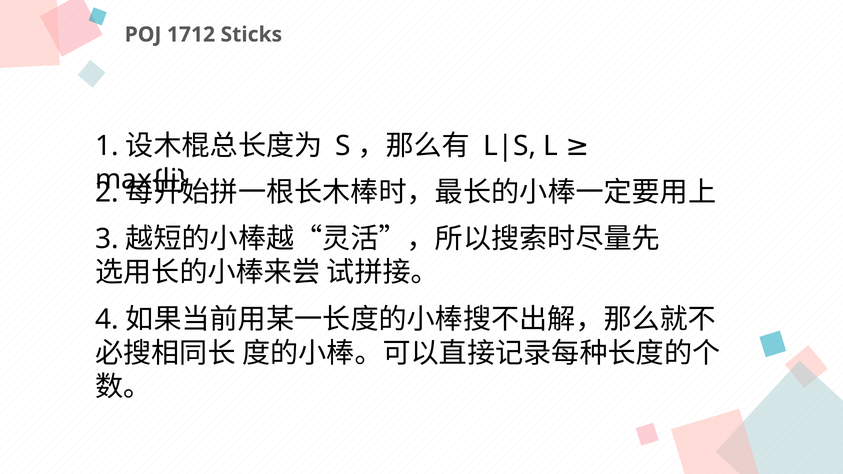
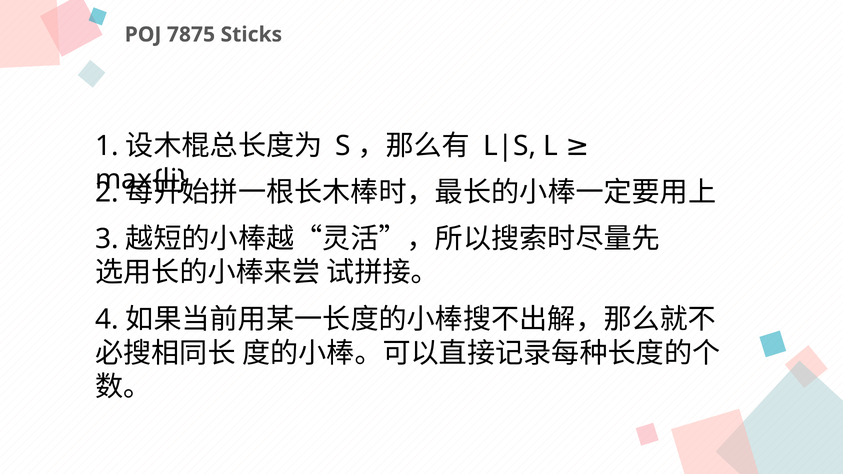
1712: 1712 -> 7875
